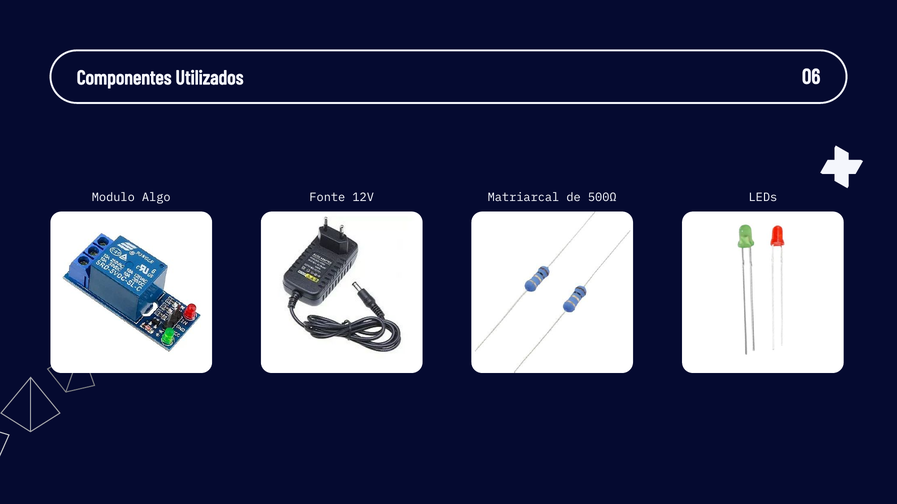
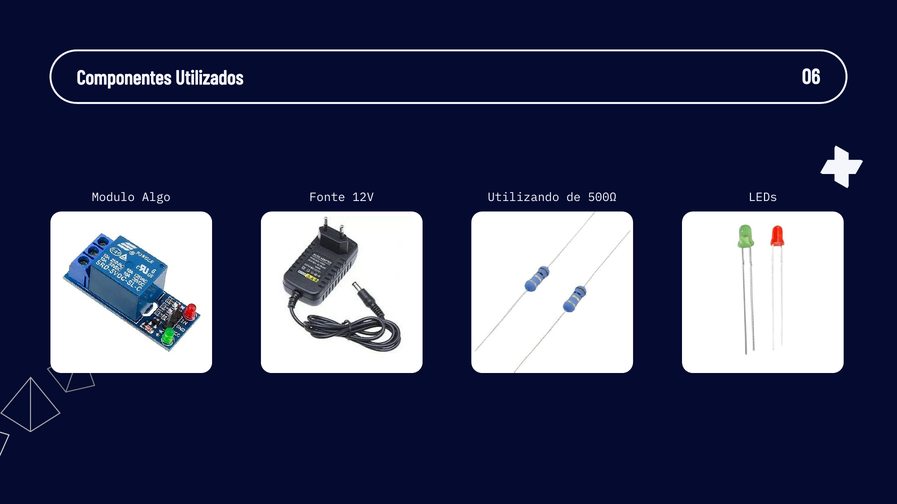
Matriarcal: Matriarcal -> Utilizando
